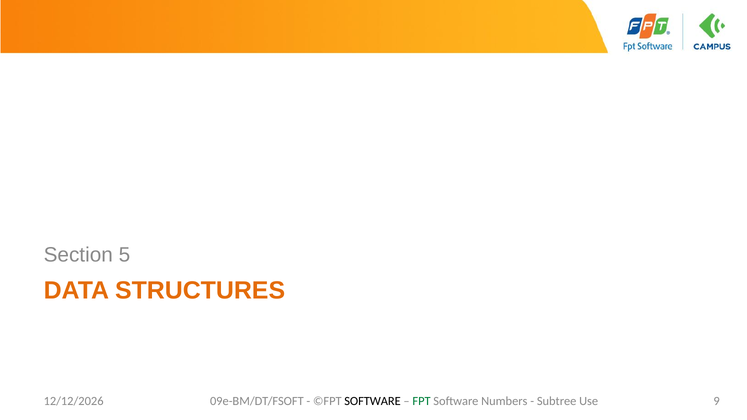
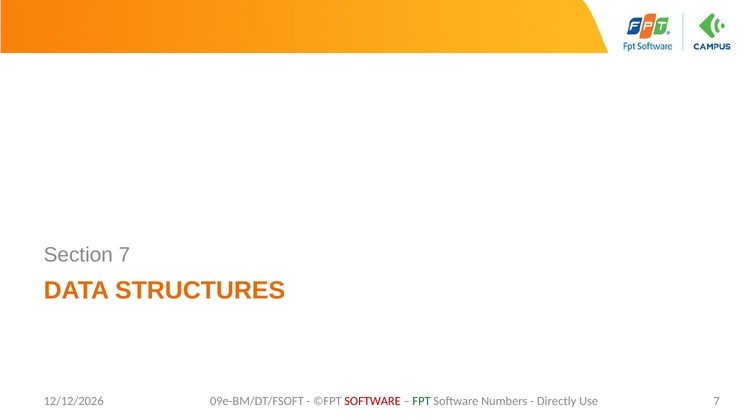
Section 5: 5 -> 7
SOFTWARE at (373, 401) colour: black -> red
Subtree: Subtree -> Directly
Use 9: 9 -> 7
